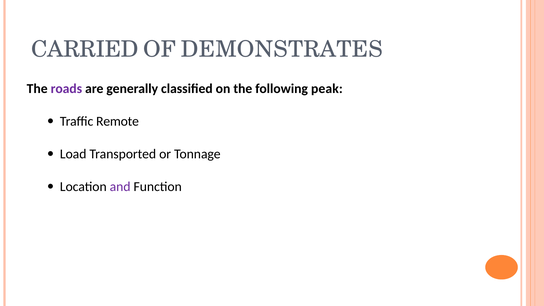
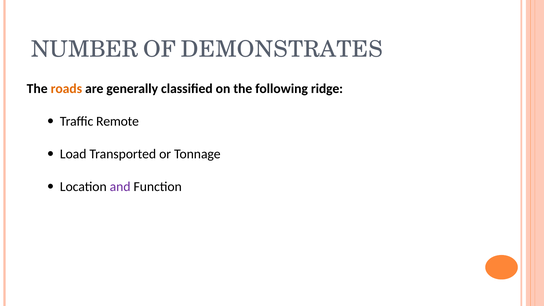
CARRIED: CARRIED -> NUMBER
roads colour: purple -> orange
peak: peak -> ridge
